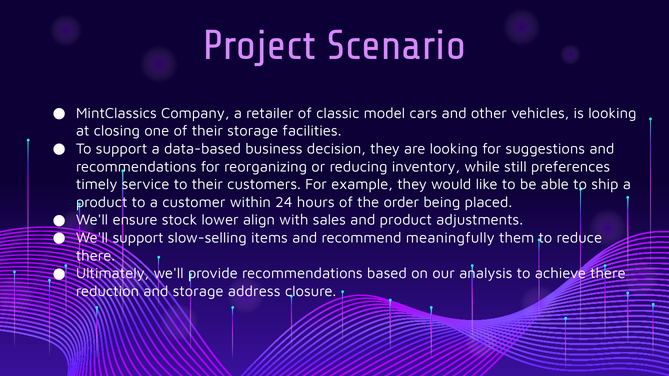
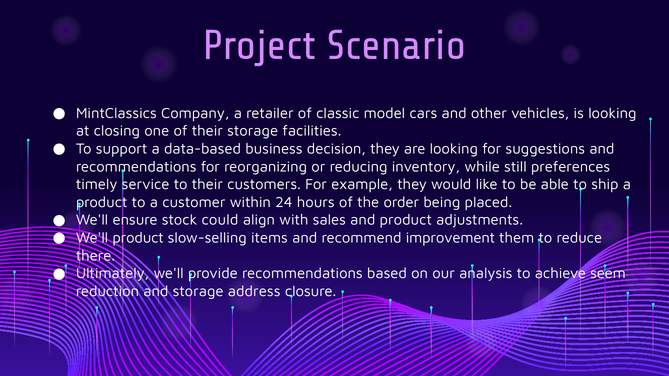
lower: lower -> could
We'll support: support -> product
meaningfully: meaningfully -> improvement
achieve there: there -> seem
